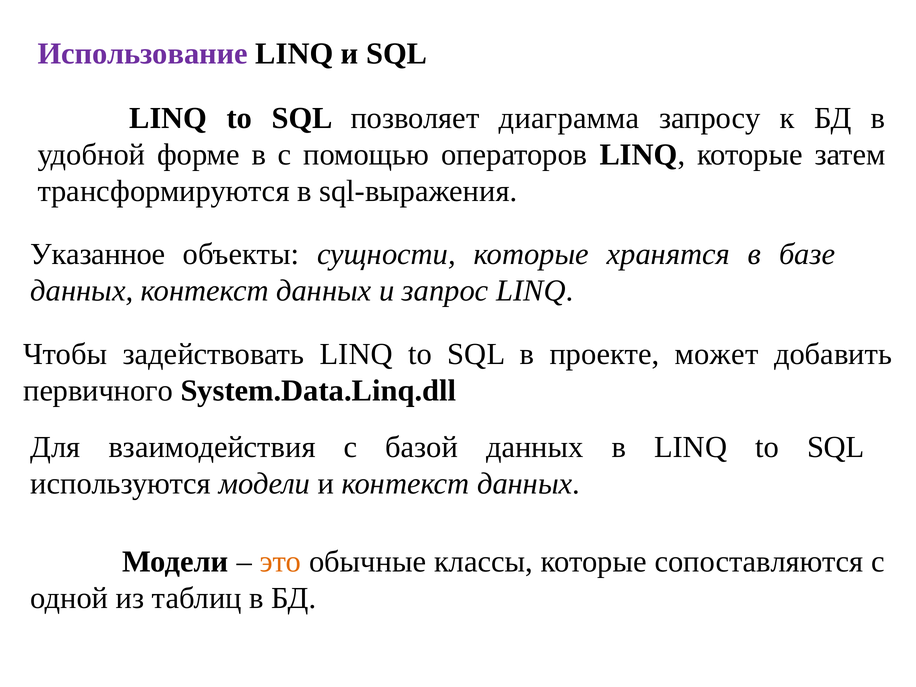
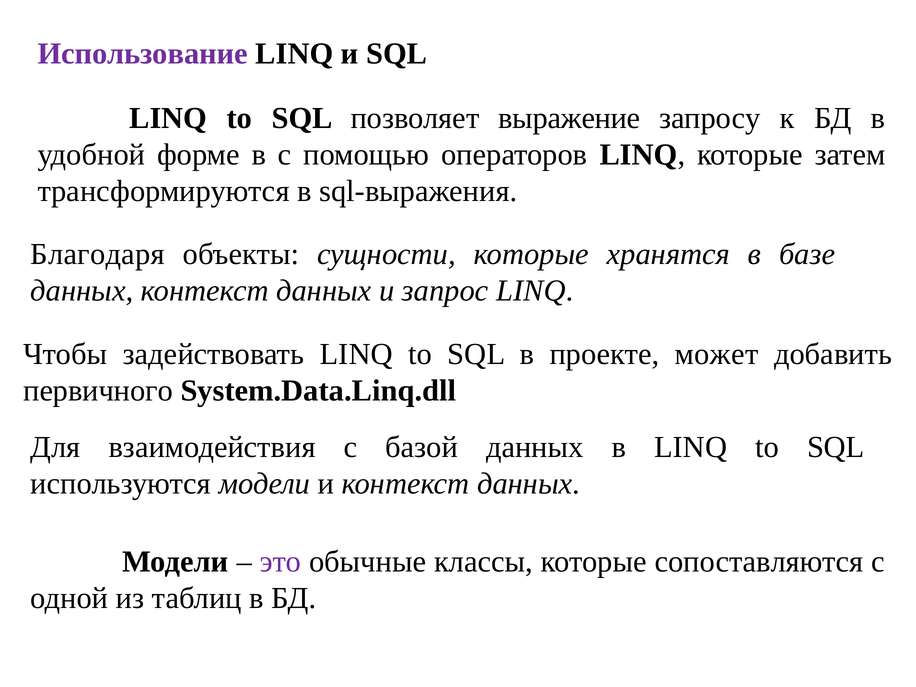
диаграмма: диаграмма -> выражение
Указанное: Указанное -> Благодаря
это colour: orange -> purple
